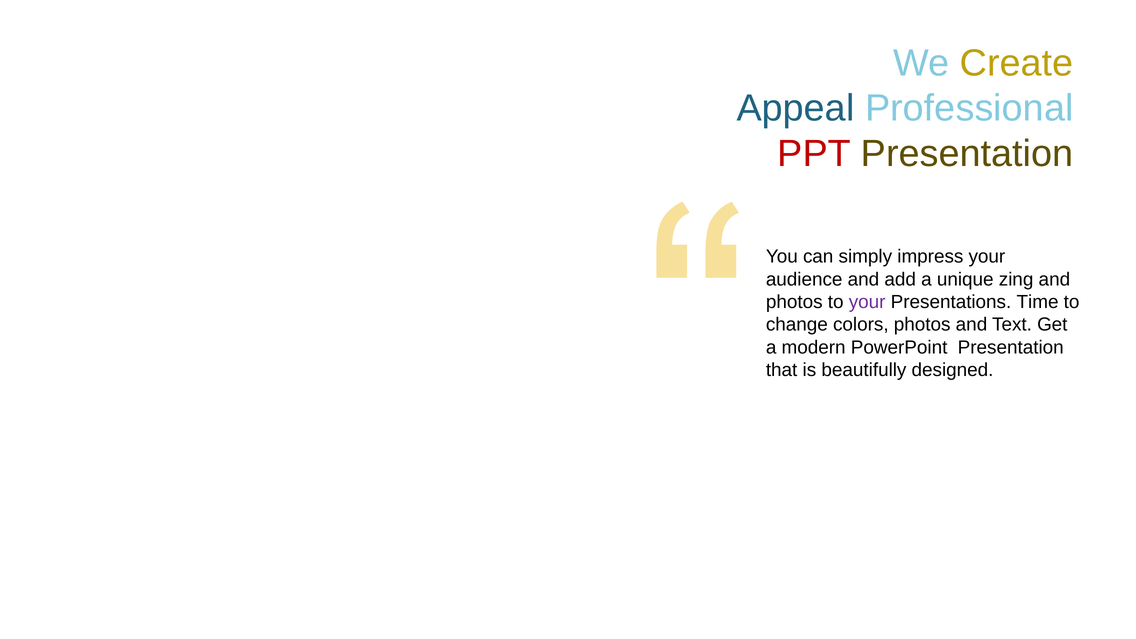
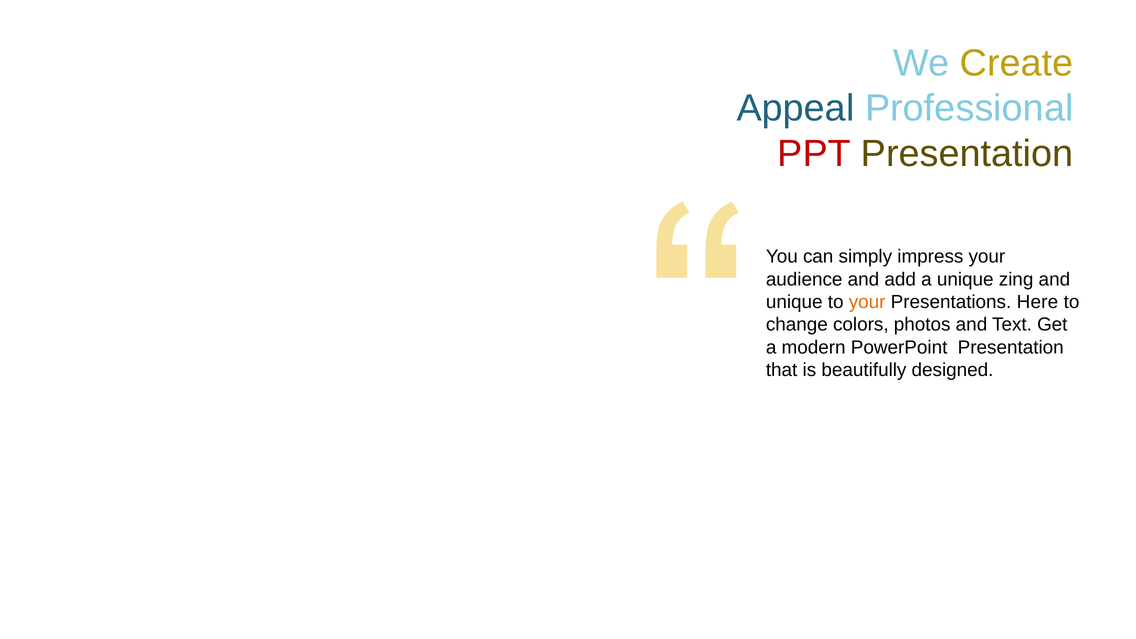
photos at (794, 302): photos -> unique
your at (867, 302) colour: purple -> orange
Time: Time -> Here
